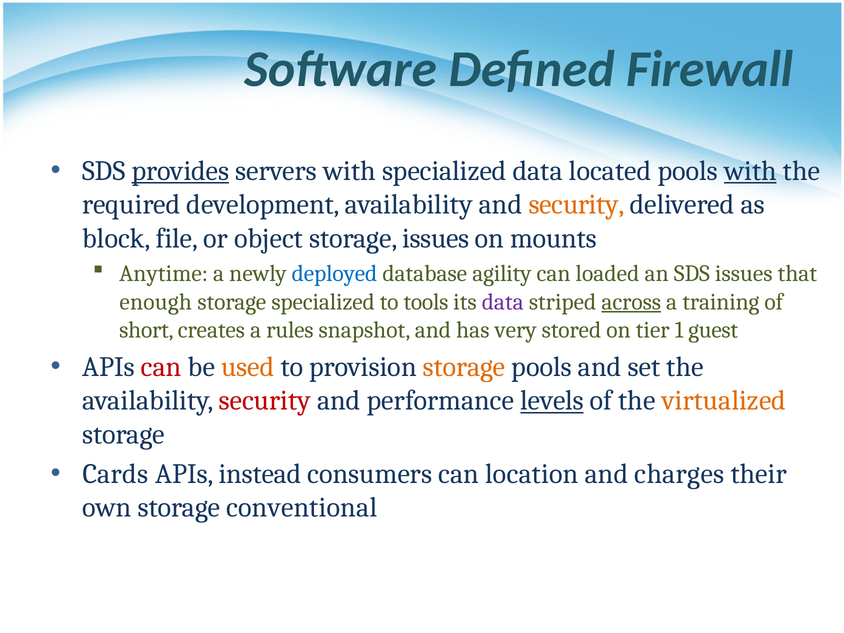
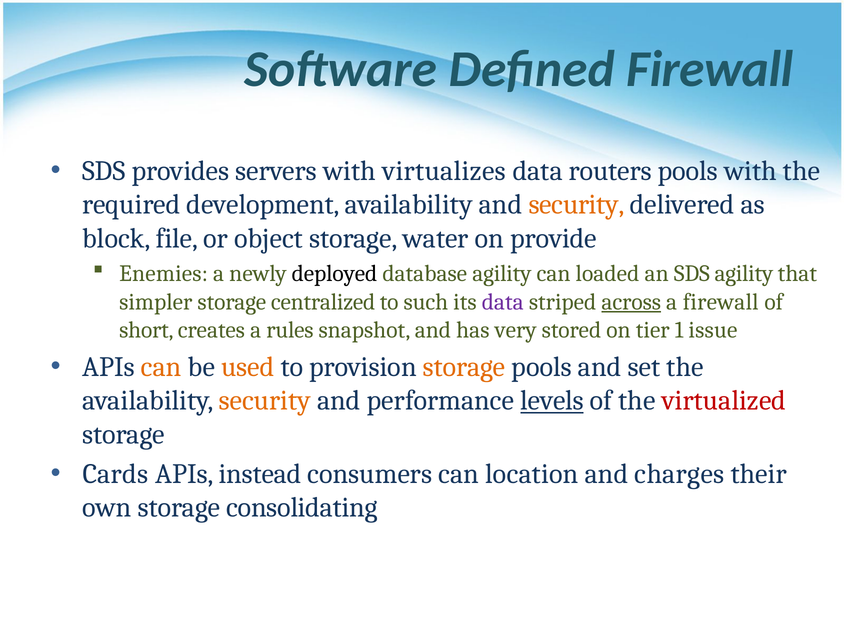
provides underline: present -> none
with specialized: specialized -> virtualizes
located: located -> routers
with at (750, 171) underline: present -> none
storage issues: issues -> water
mounts: mounts -> provide
Anytime: Anytime -> Enemies
deployed colour: blue -> black
SDS issues: issues -> agility
enough: enough -> simpler
storage specialized: specialized -> centralized
tools: tools -> such
a training: training -> firewall
guest: guest -> issue
can at (161, 367) colour: red -> orange
security at (265, 401) colour: red -> orange
virtualized colour: orange -> red
conventional: conventional -> consolidating
